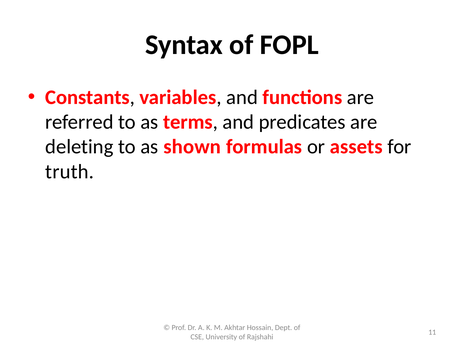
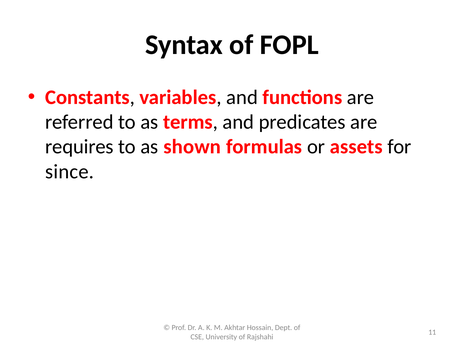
deleting: deleting -> requires
truth: truth -> since
